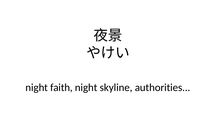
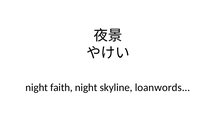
authorities: authorities -> loanwords
